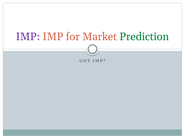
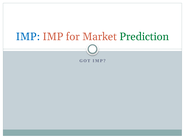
IMP at (28, 37) colour: purple -> blue
